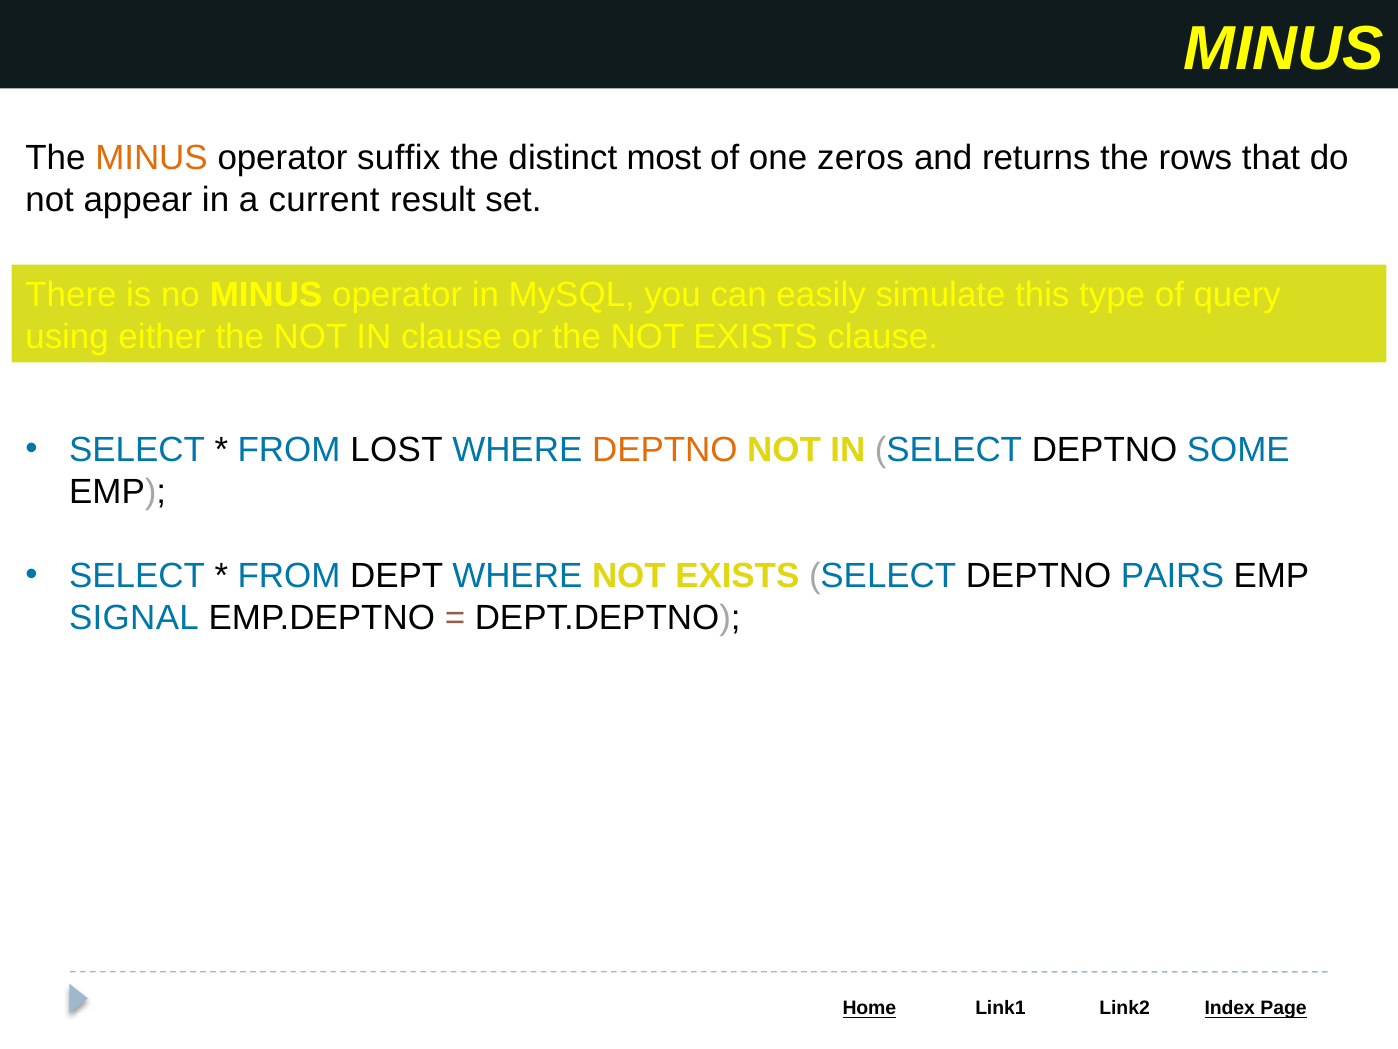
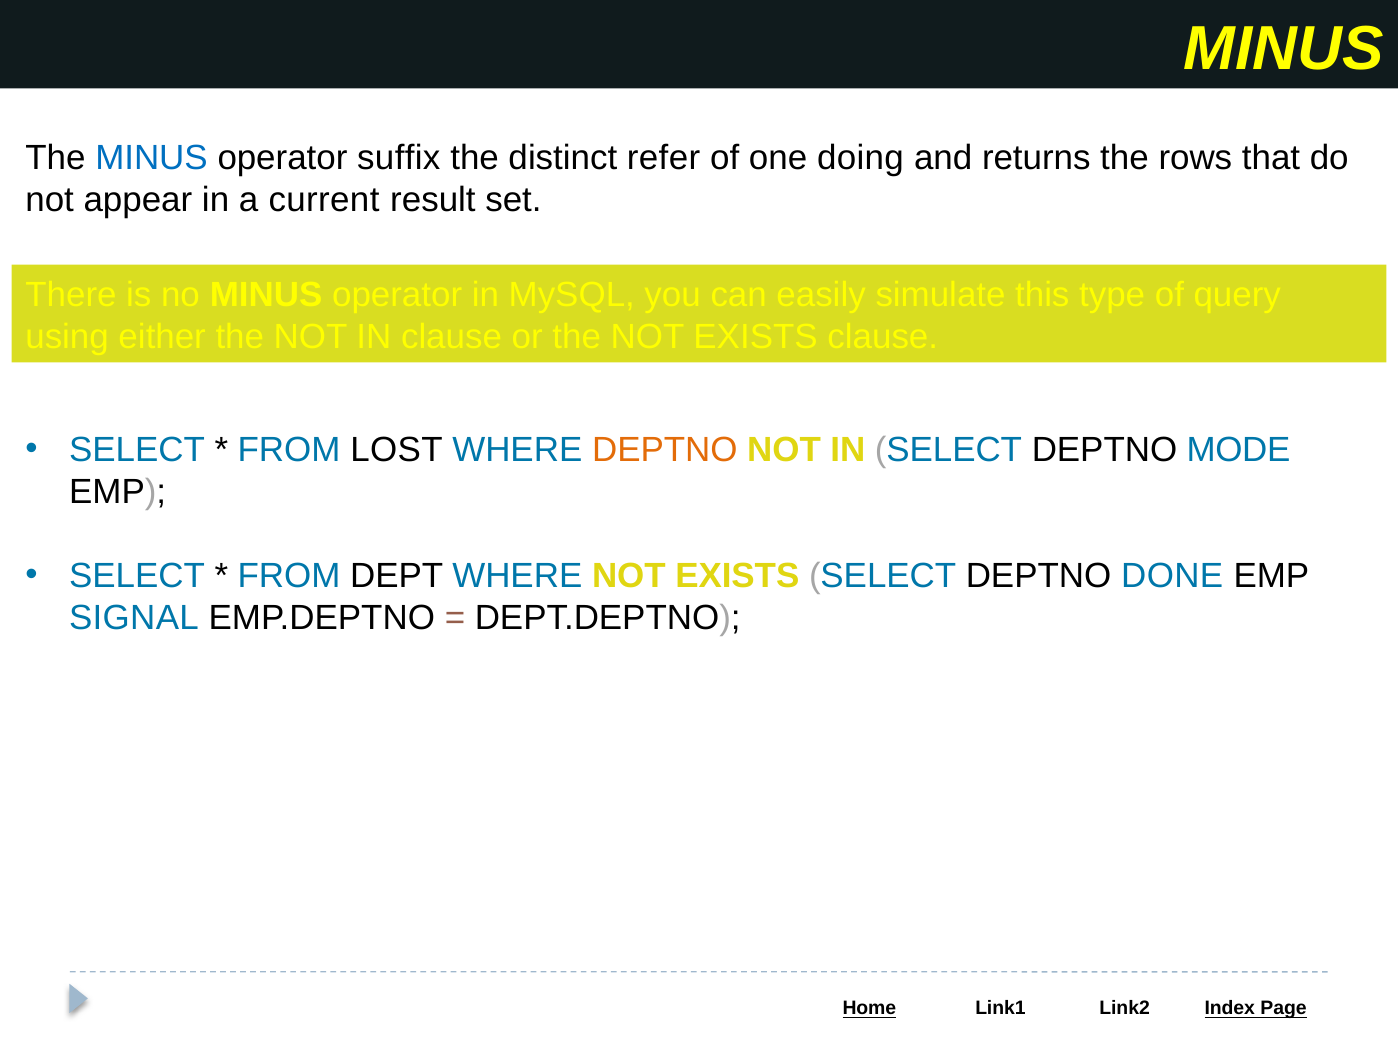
MINUS at (151, 158) colour: orange -> blue
most: most -> refer
zeros: zeros -> doing
SOME: SOME -> MODE
PAIRS: PAIRS -> DONE
